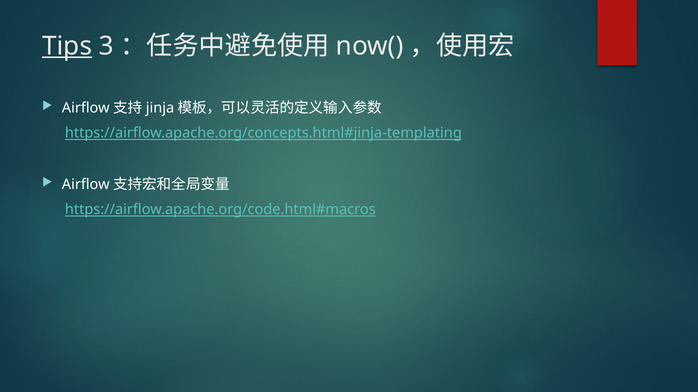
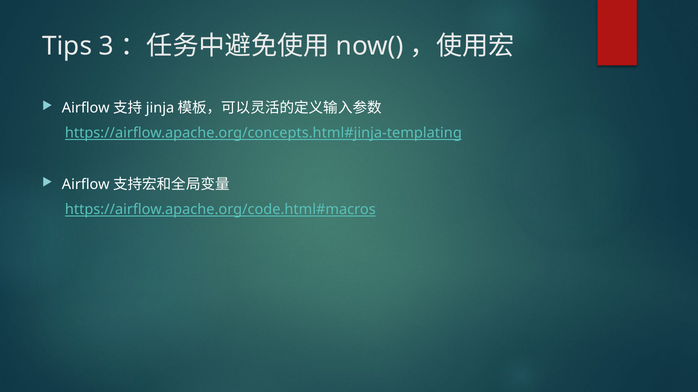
Tips underline: present -> none
